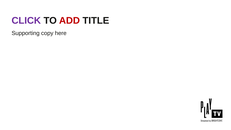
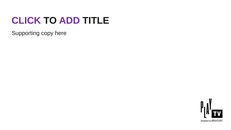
ADD colour: red -> purple
